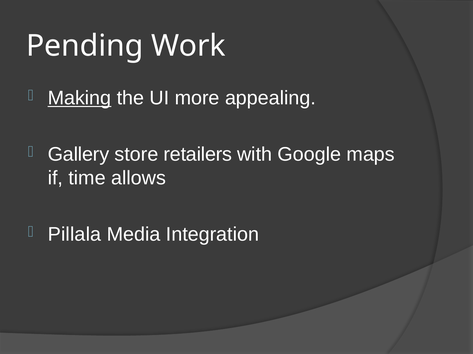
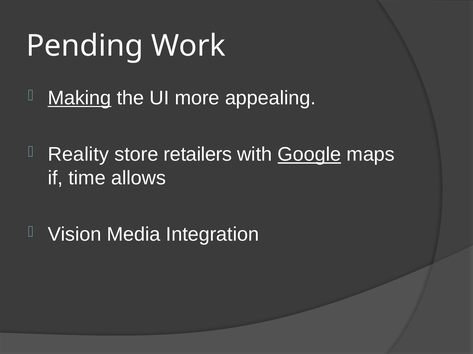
Gallery: Gallery -> Reality
Google underline: none -> present
Pillala: Pillala -> Vision
